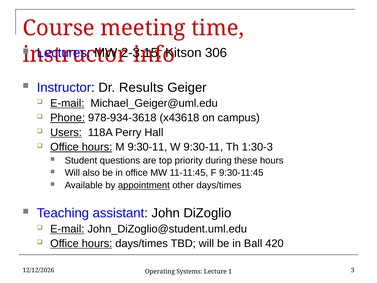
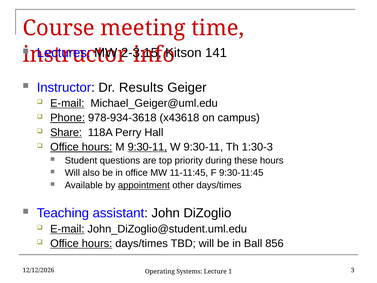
306: 306 -> 141
Users: Users -> Share
9:30-11 at (147, 147) underline: none -> present
420: 420 -> 856
